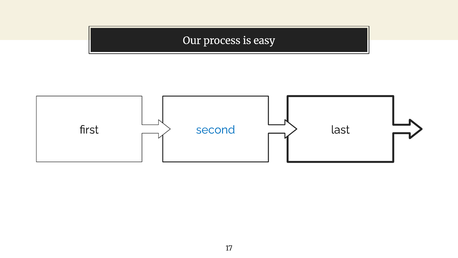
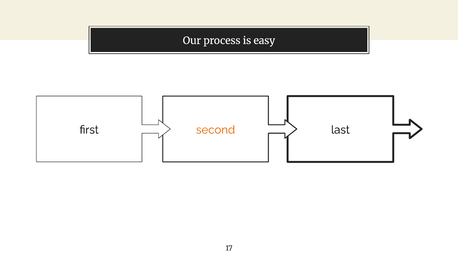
second colour: blue -> orange
